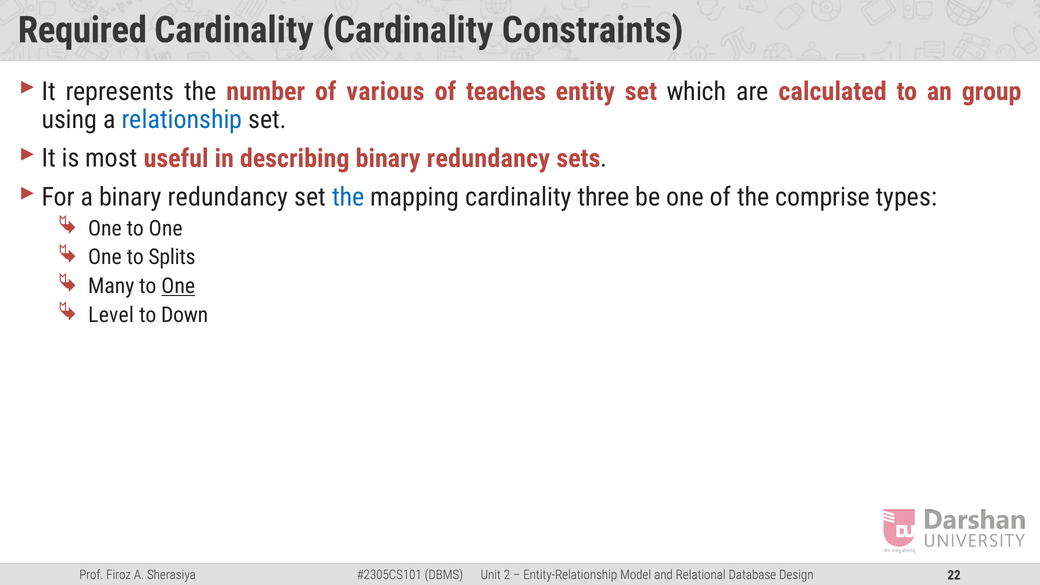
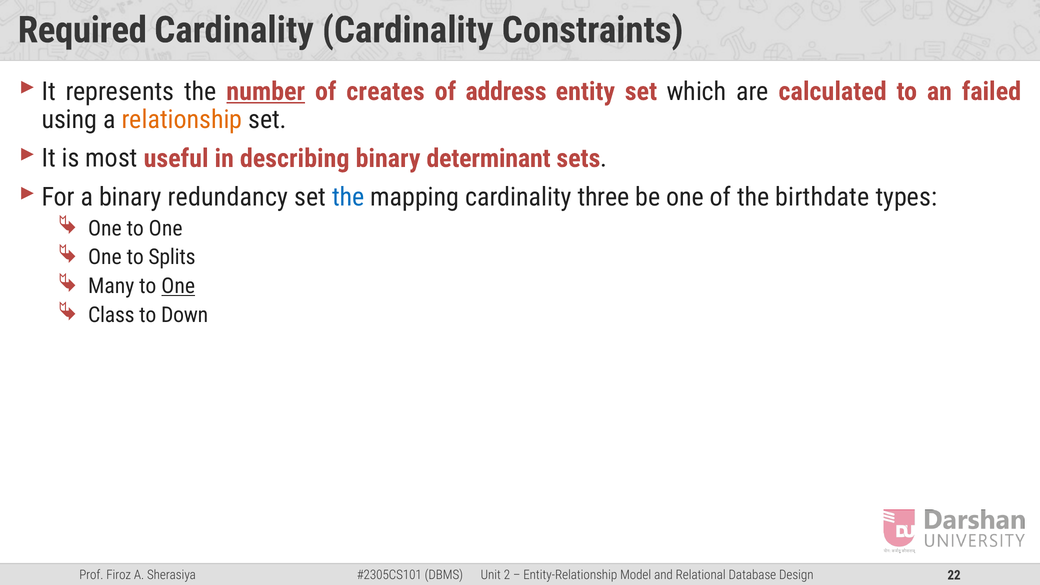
number underline: none -> present
various: various -> creates
teaches: teaches -> address
group: group -> failed
relationship colour: blue -> orange
describing binary redundancy: redundancy -> determinant
comprise: comprise -> birthdate
Level: Level -> Class
